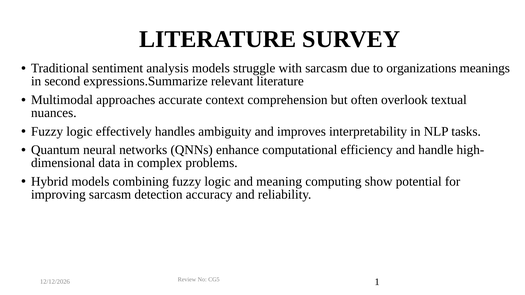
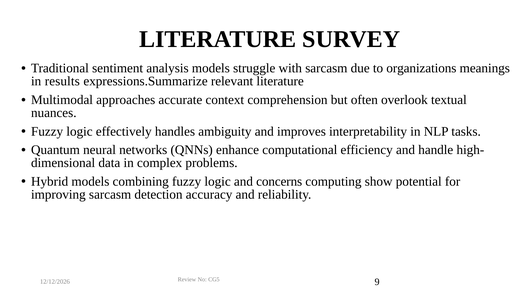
second: second -> results
meaning: meaning -> concerns
1: 1 -> 9
